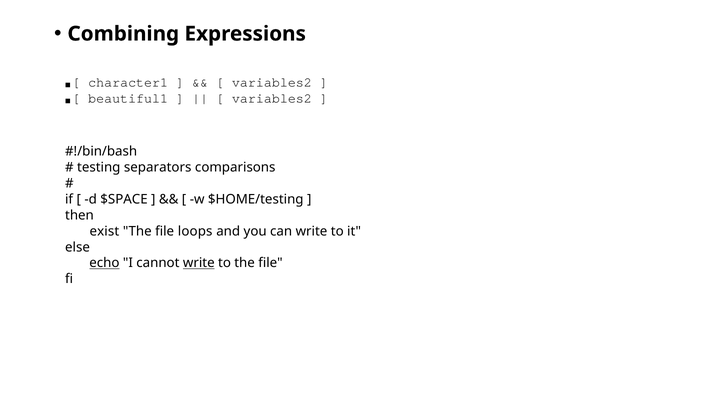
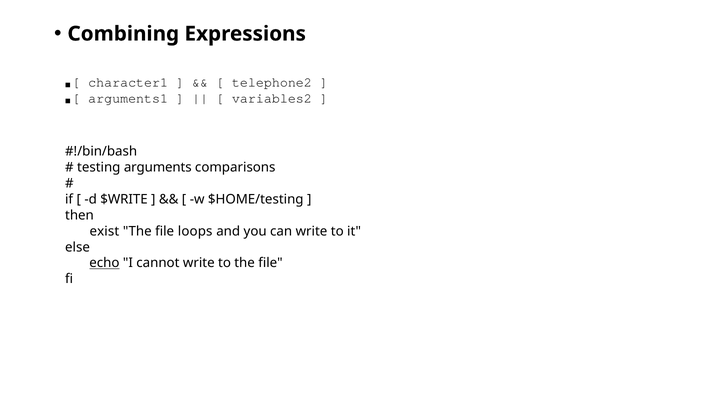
variables2 at (272, 83): variables2 -> telephone2
beautiful1: beautiful1 -> arguments1
separators: separators -> arguments
$SPACE: $SPACE -> $WRITE
write at (199, 263) underline: present -> none
